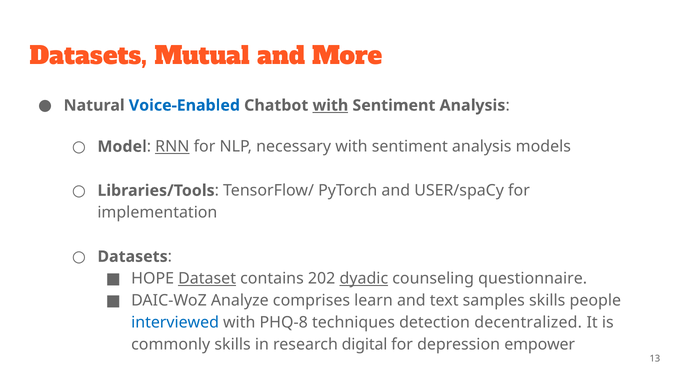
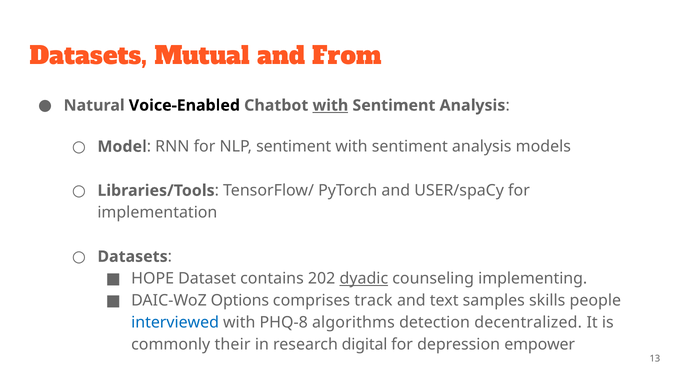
More: More -> From
Voice-Enabled colour: blue -> black
RNN underline: present -> none
NLP necessary: necessary -> sentiment
Dataset underline: present -> none
questionnaire: questionnaire -> implementing
Analyze: Analyze -> Options
learn: learn -> track
techniques: techniques -> algorithms
commonly skills: skills -> their
